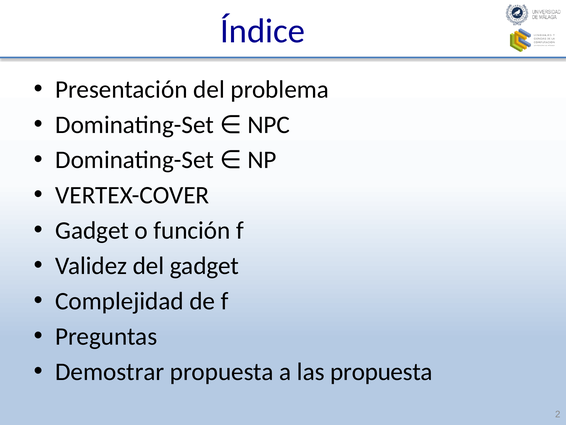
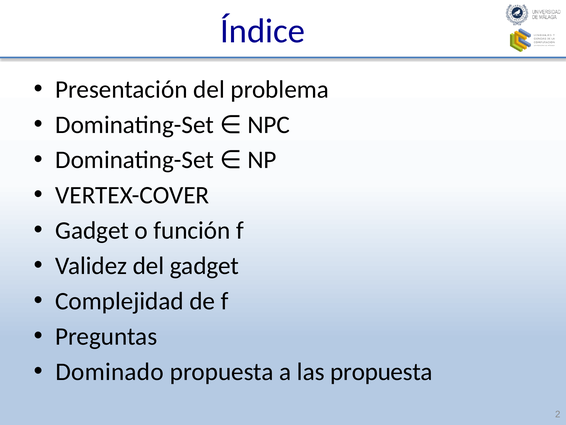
Demostrar: Demostrar -> Dominado
